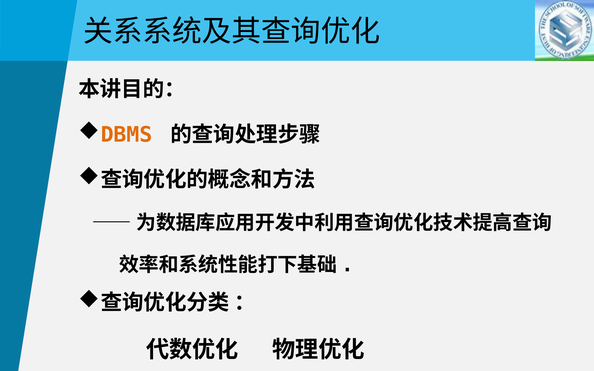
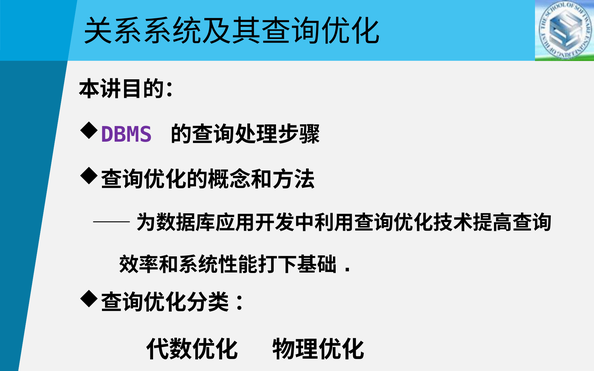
DBMS colour: orange -> purple
